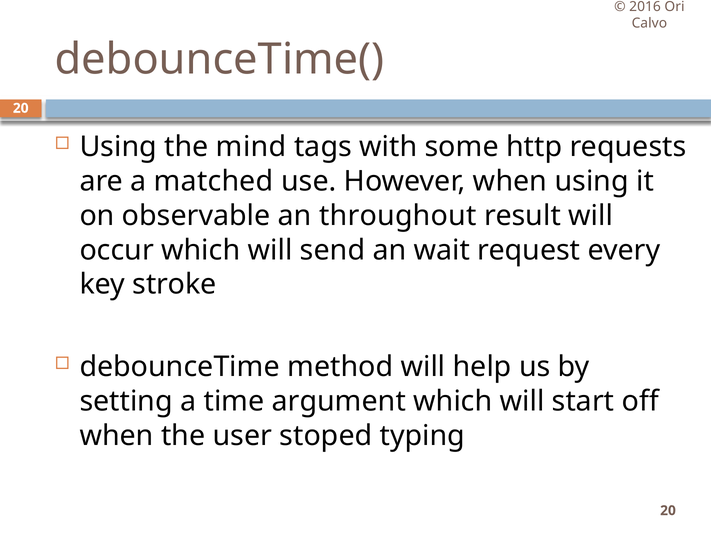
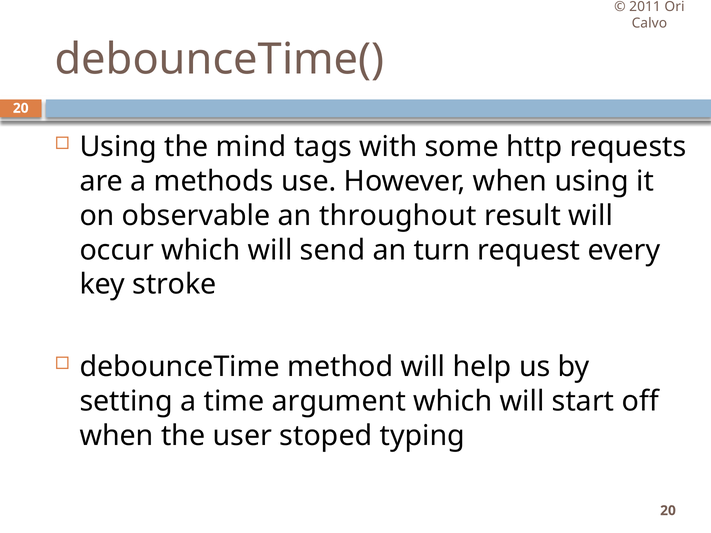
2016: 2016 -> 2011
matched: matched -> methods
wait: wait -> turn
